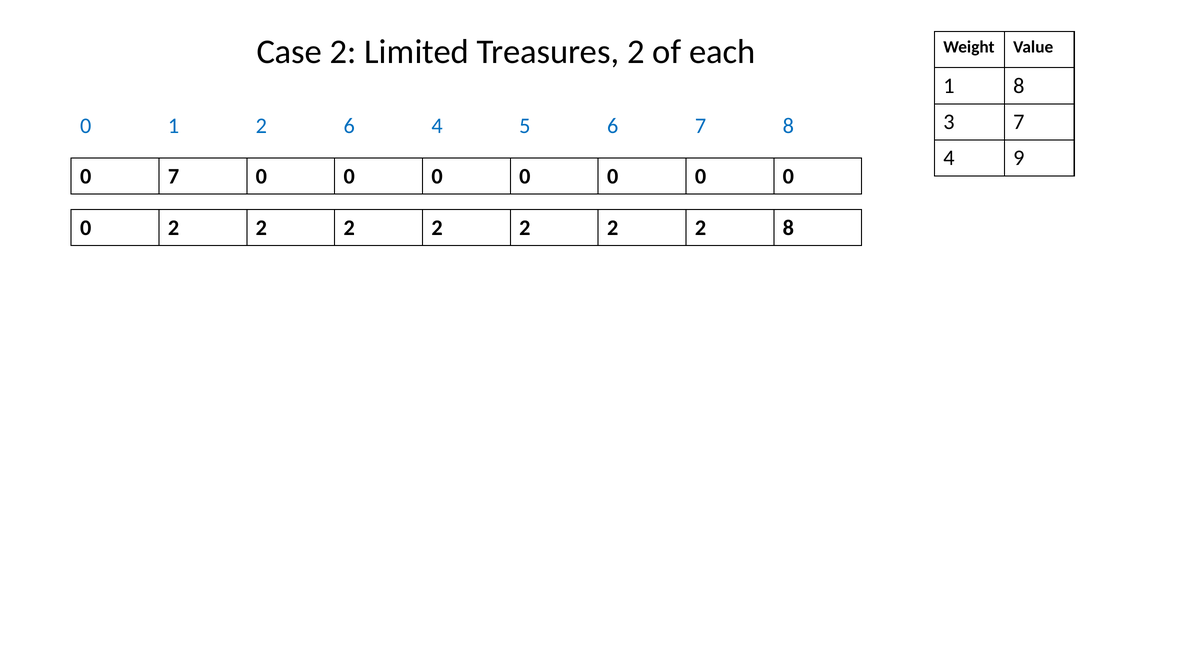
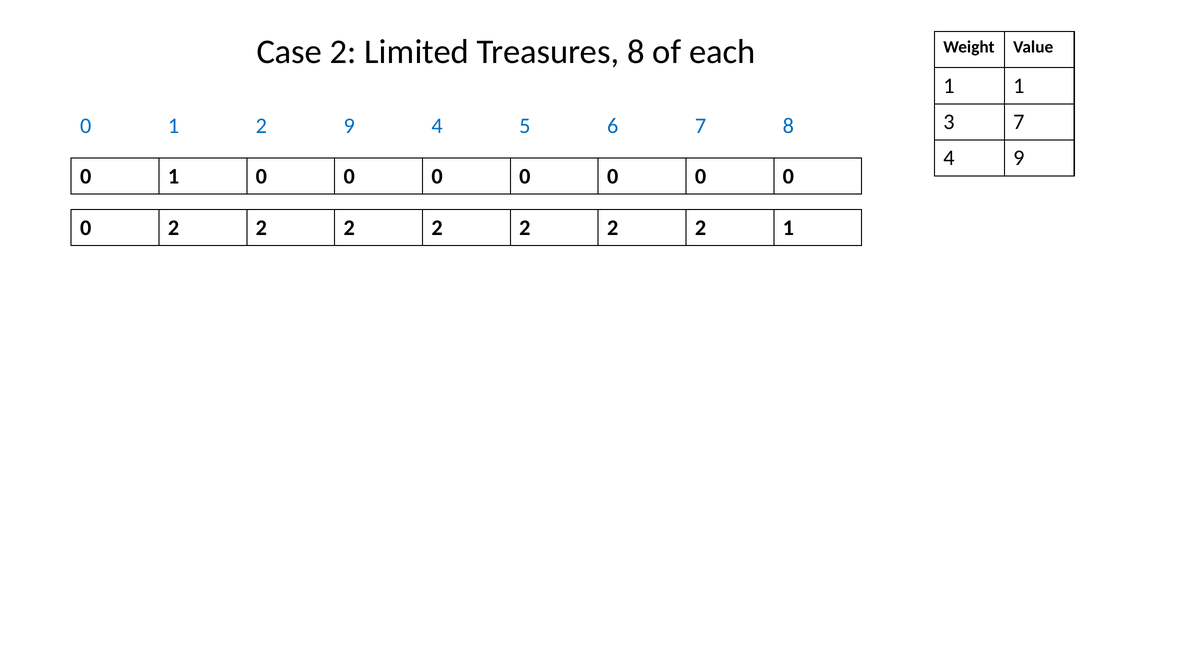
Treasures 2: 2 -> 8
1 8: 8 -> 1
2 6: 6 -> 9
7 at (174, 176): 7 -> 1
2 8: 8 -> 1
